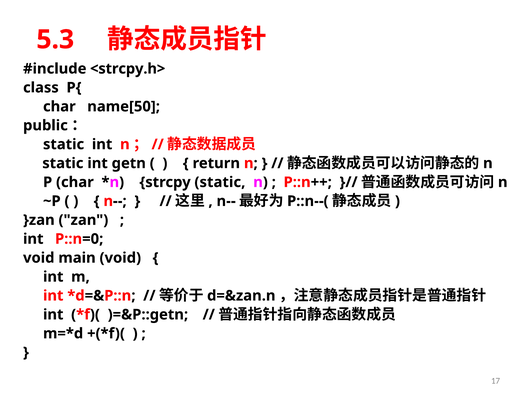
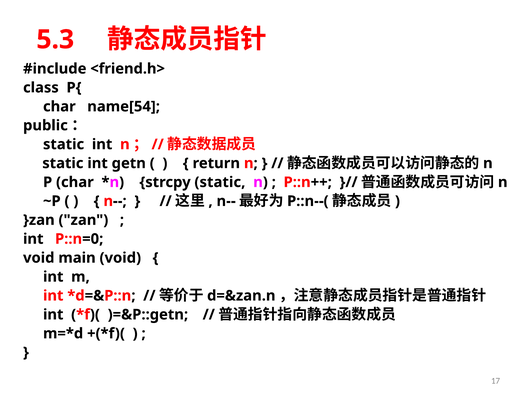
<strcpy.h>: <strcpy.h> -> <friend.h>
name[50: name[50 -> name[54
